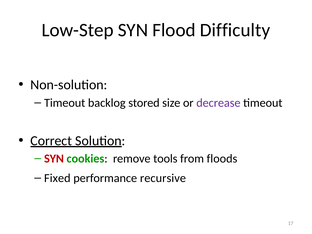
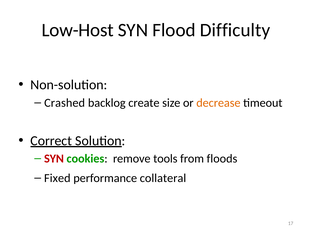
Low-Step: Low-Step -> Low-Host
Timeout at (65, 103): Timeout -> Crashed
stored: stored -> create
decrease colour: purple -> orange
recursive: recursive -> collateral
